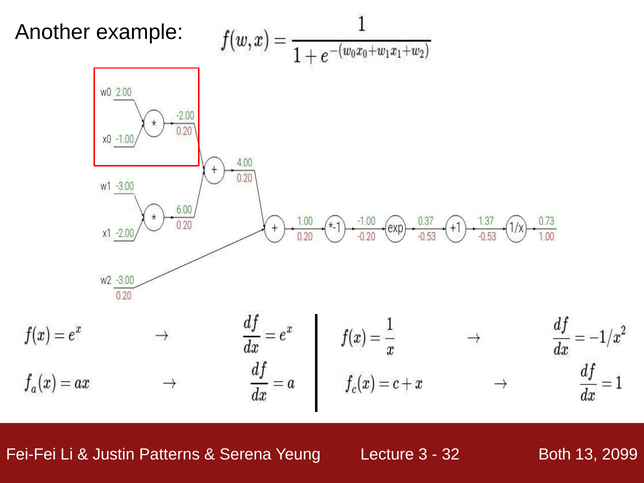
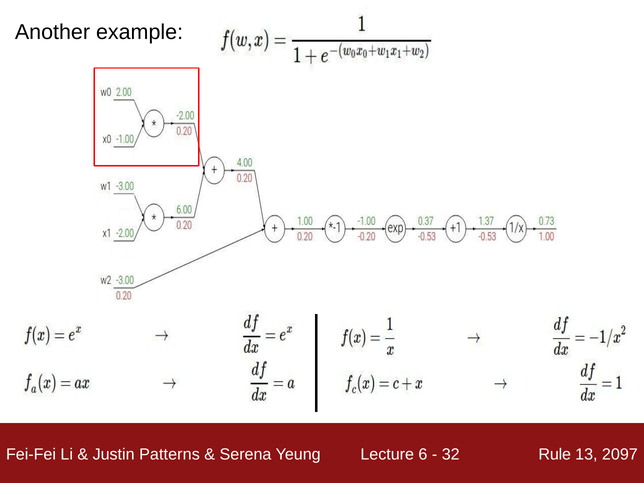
3: 3 -> 6
Both: Both -> Rule
2099: 2099 -> 2097
